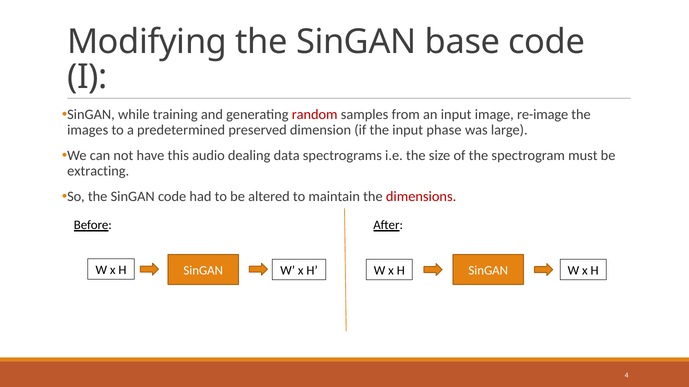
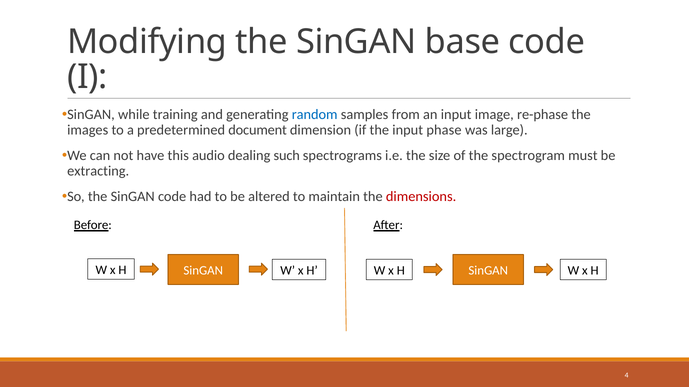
random colour: red -> blue
re-image: re-image -> re-phase
preserved: preserved -> document
data: data -> such
